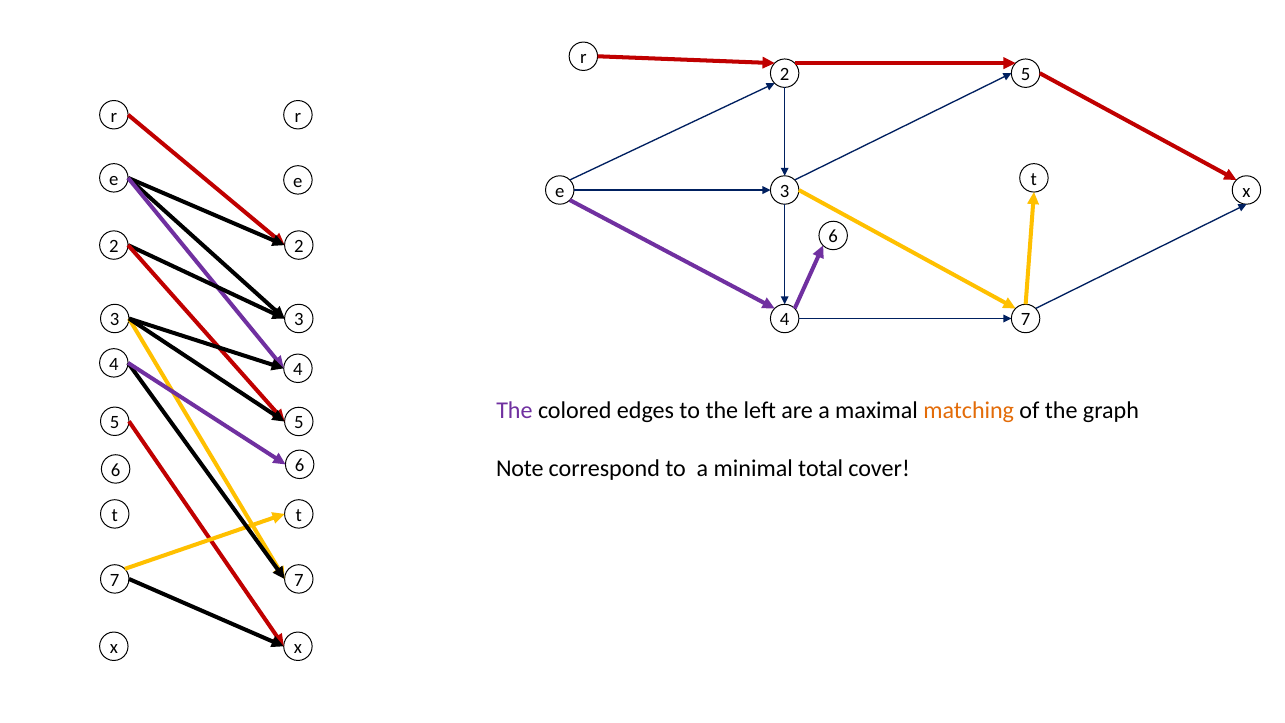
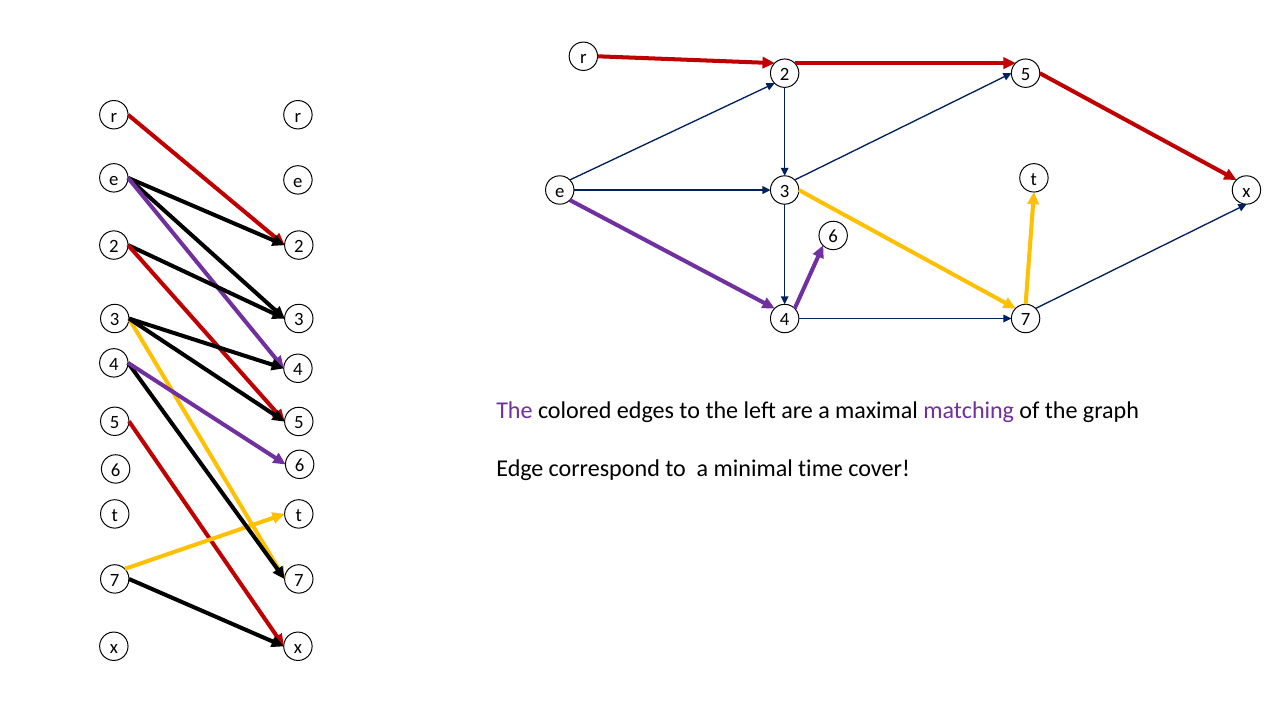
matching colour: orange -> purple
Note: Note -> Edge
total: total -> time
